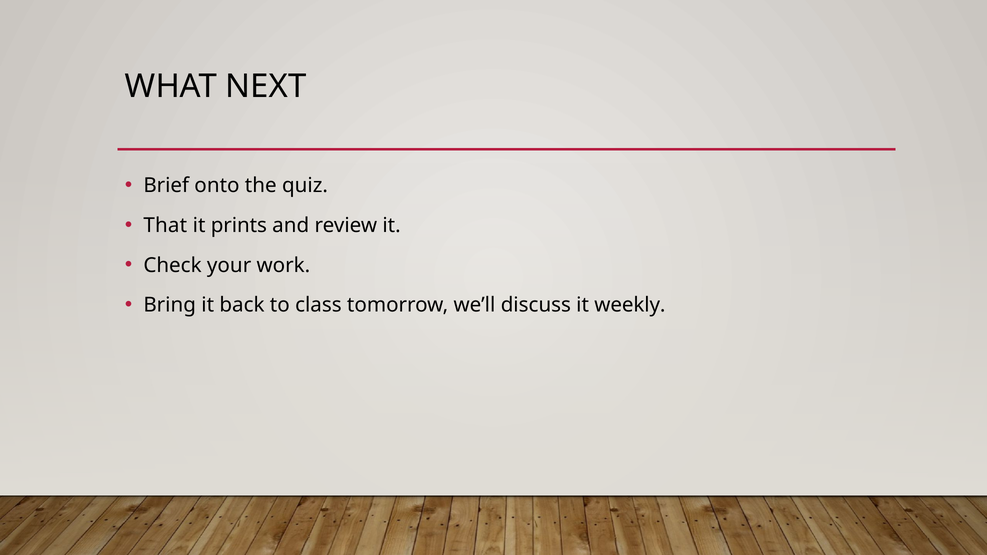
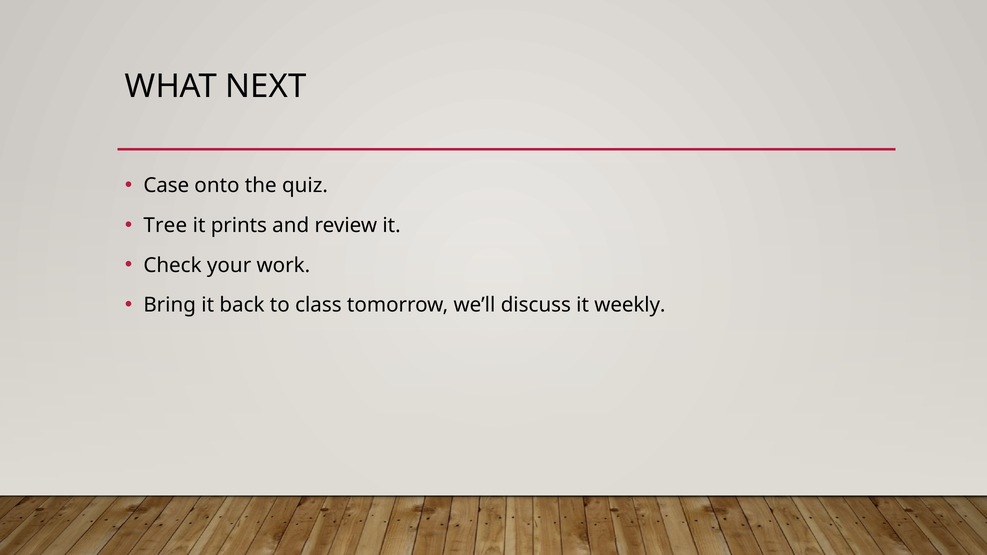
Brief: Brief -> Case
That: That -> Tree
